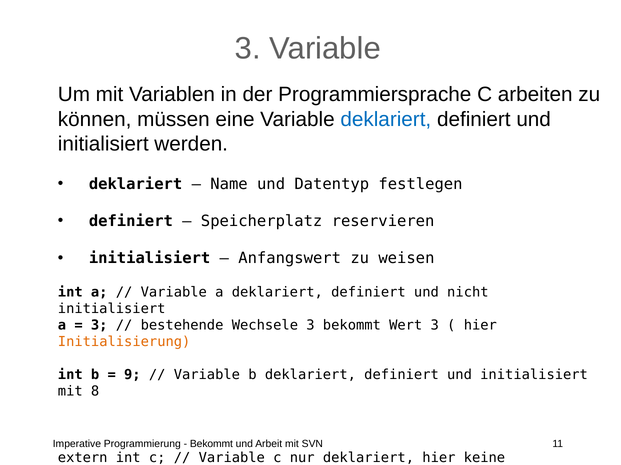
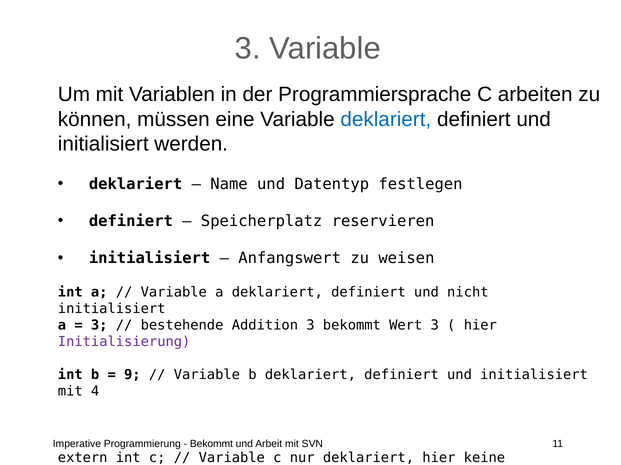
Wechsele: Wechsele -> Addition
Initialisierung colour: orange -> purple
8: 8 -> 4
